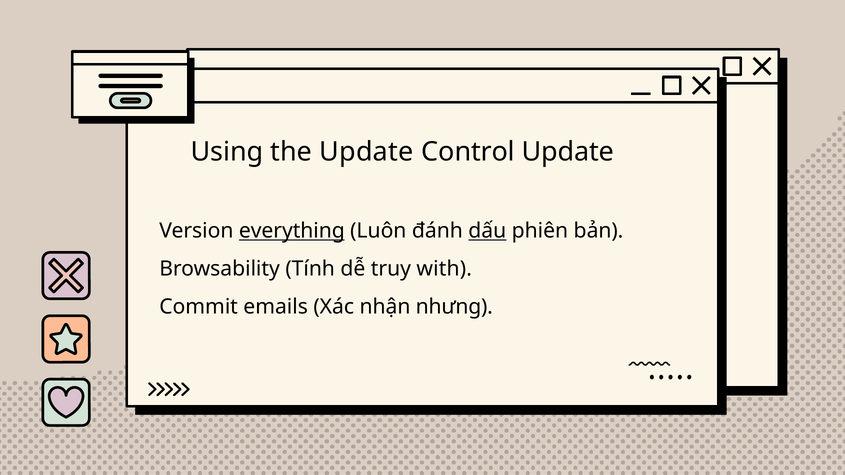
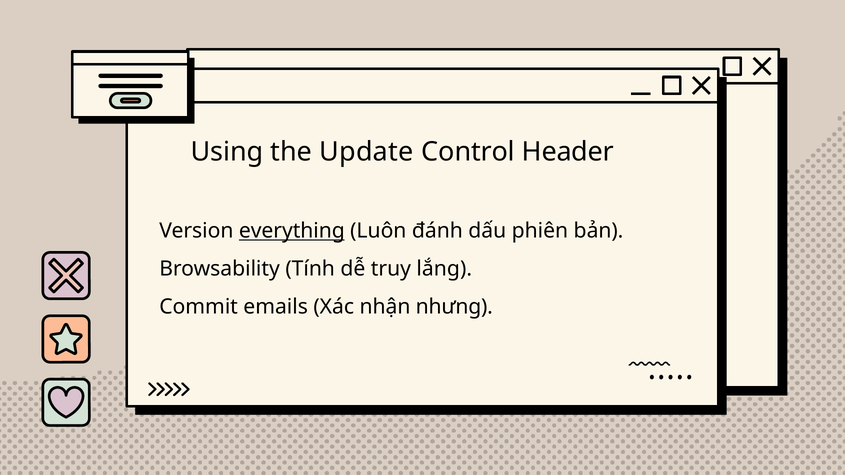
Control Update: Update -> Header
dấu underline: present -> none
with: with -> lắng
